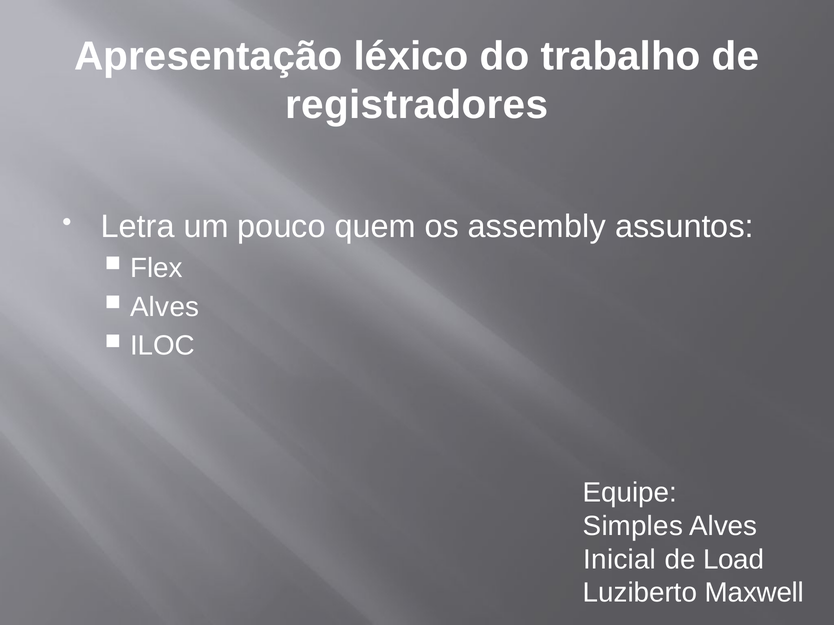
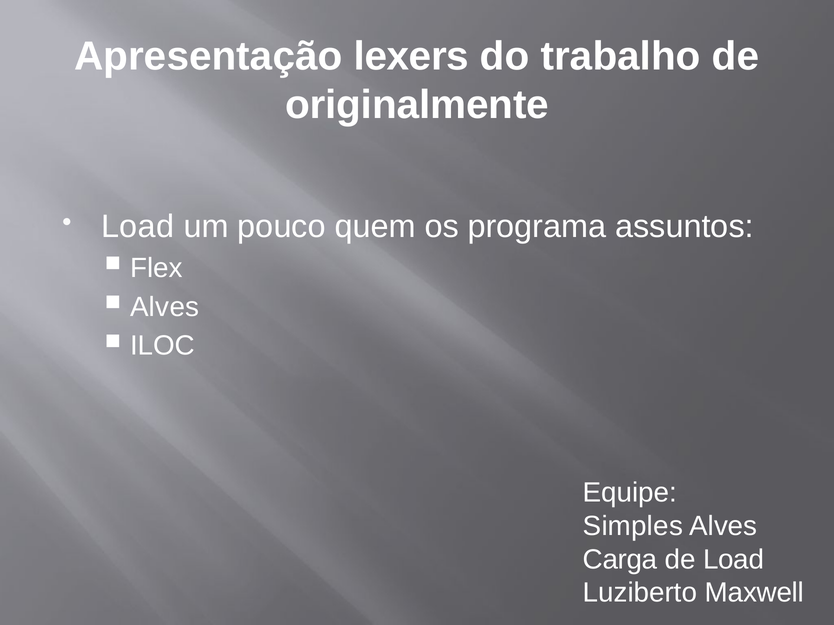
léxico: léxico -> lexers
registradores: registradores -> originalmente
Letra at (138, 227): Letra -> Load
assembly: assembly -> programa
Inicial: Inicial -> Carga
